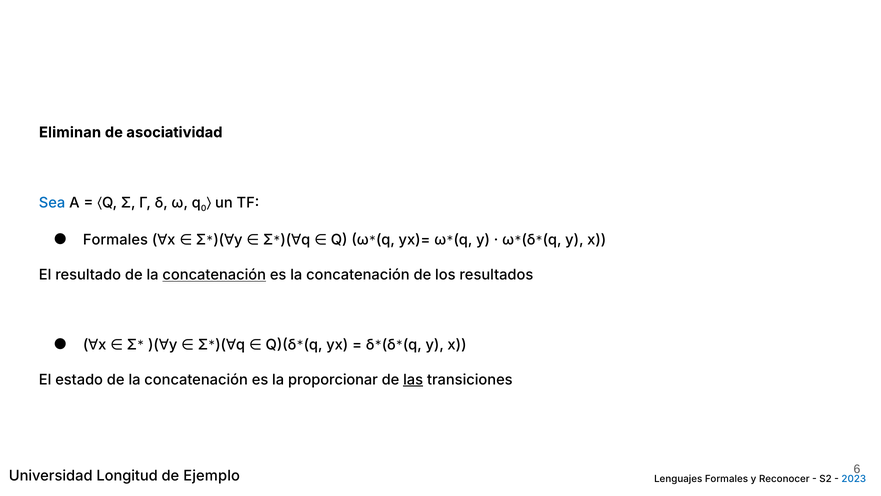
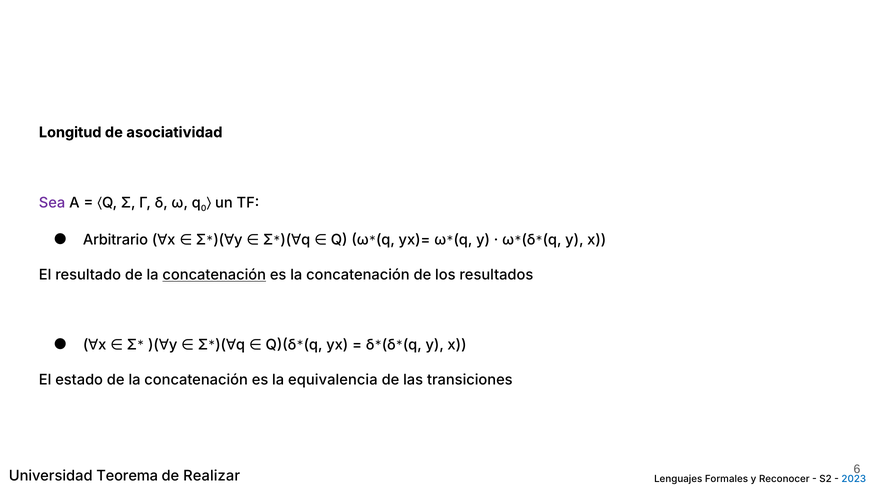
Eliminan: Eliminan -> Longitud
Sea colour: blue -> purple
Formales at (115, 240): Formales -> Arbitrario
proporcionar: proporcionar -> equivalencia
las underline: present -> none
Longitud: Longitud -> Teorema
Ejemplo: Ejemplo -> Realizar
